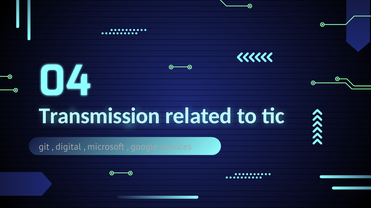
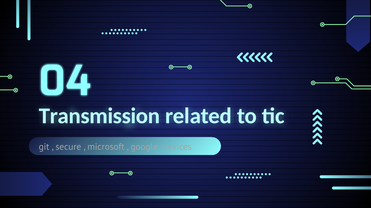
digital: digital -> secure
